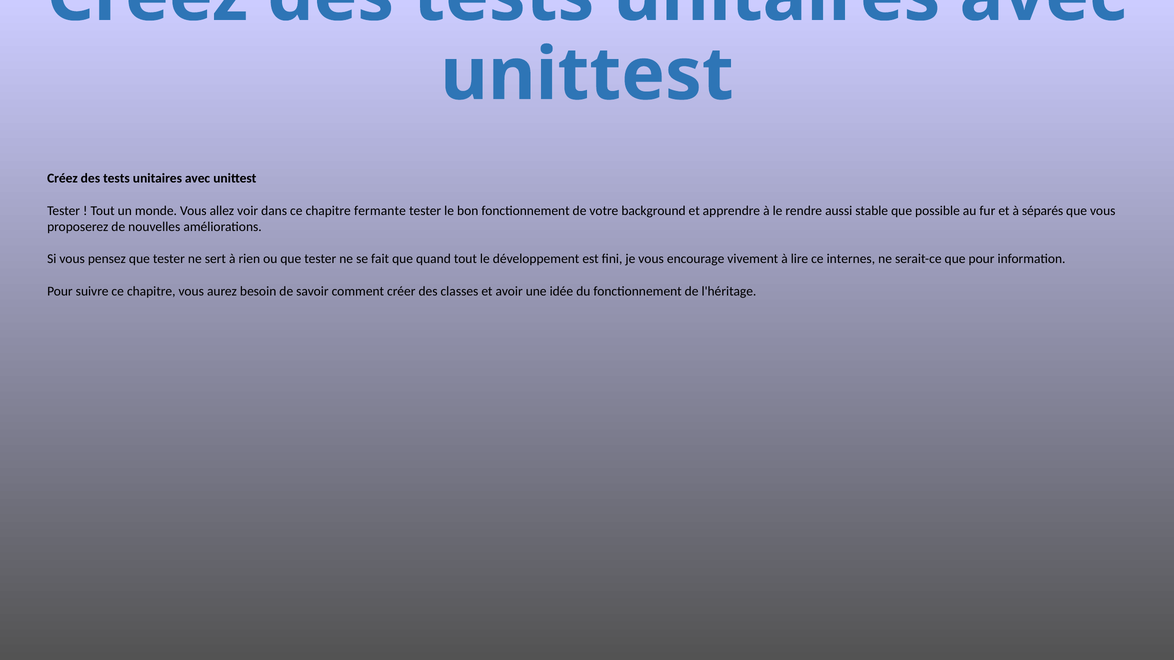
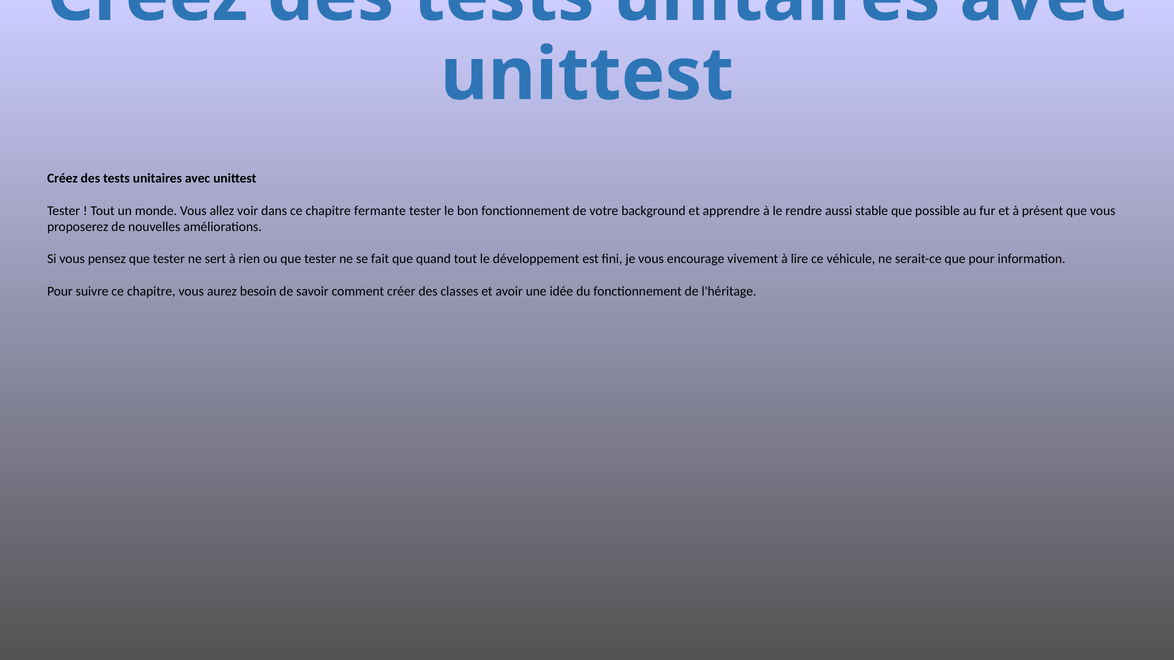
séparés: séparés -> présent
internes: internes -> véhicule
